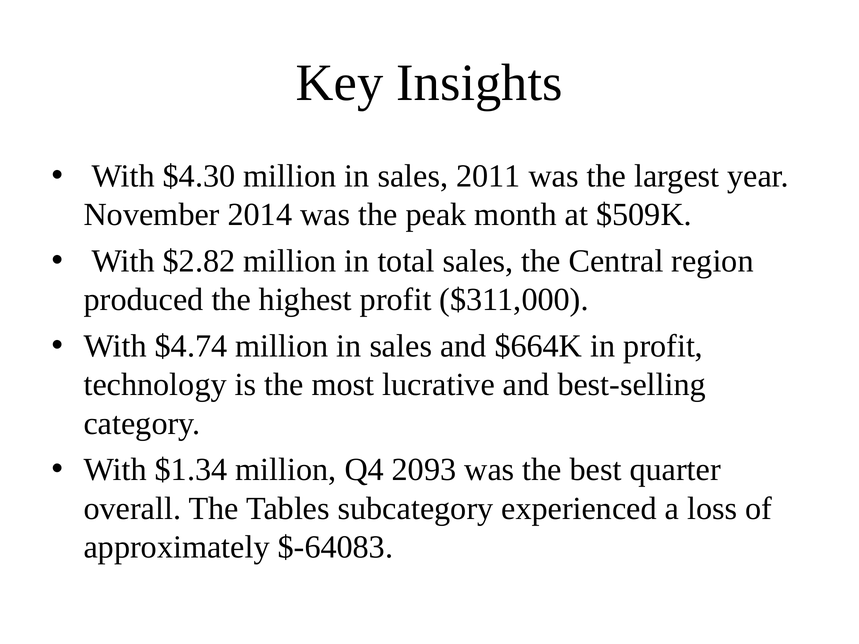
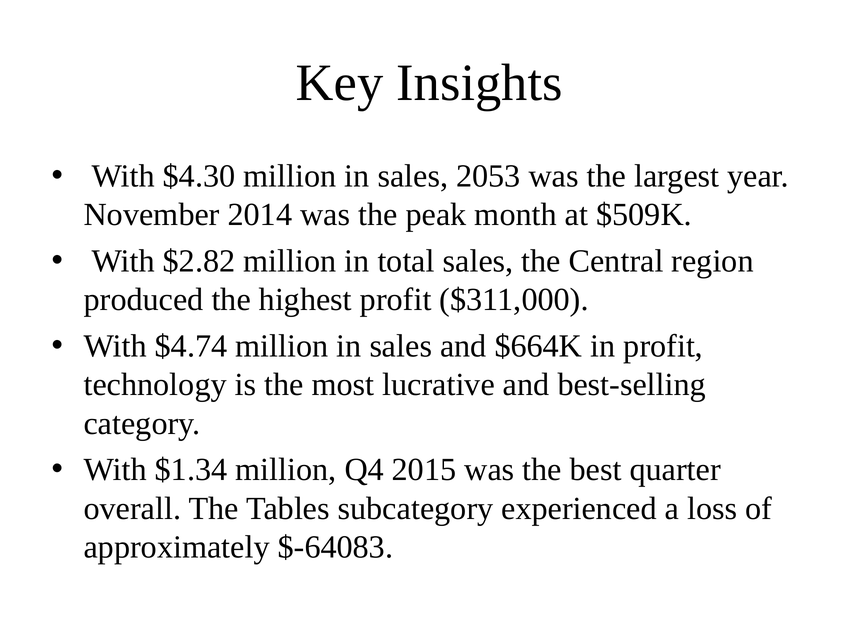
2011: 2011 -> 2053
2093: 2093 -> 2015
